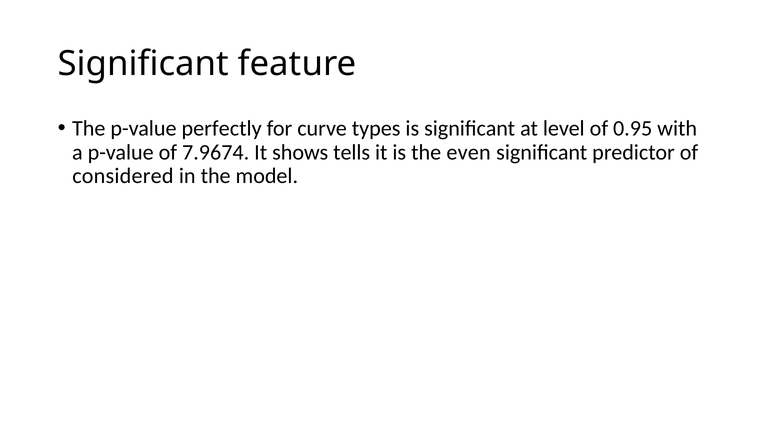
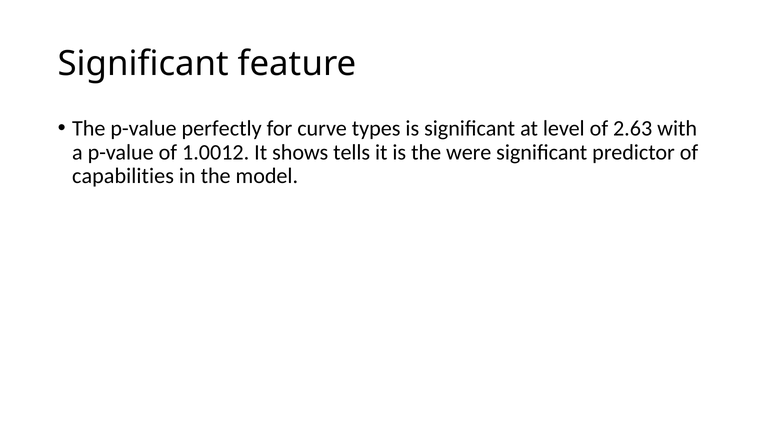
0.95: 0.95 -> 2.63
7.9674: 7.9674 -> 1.0012
even: even -> were
considered: considered -> capabilities
